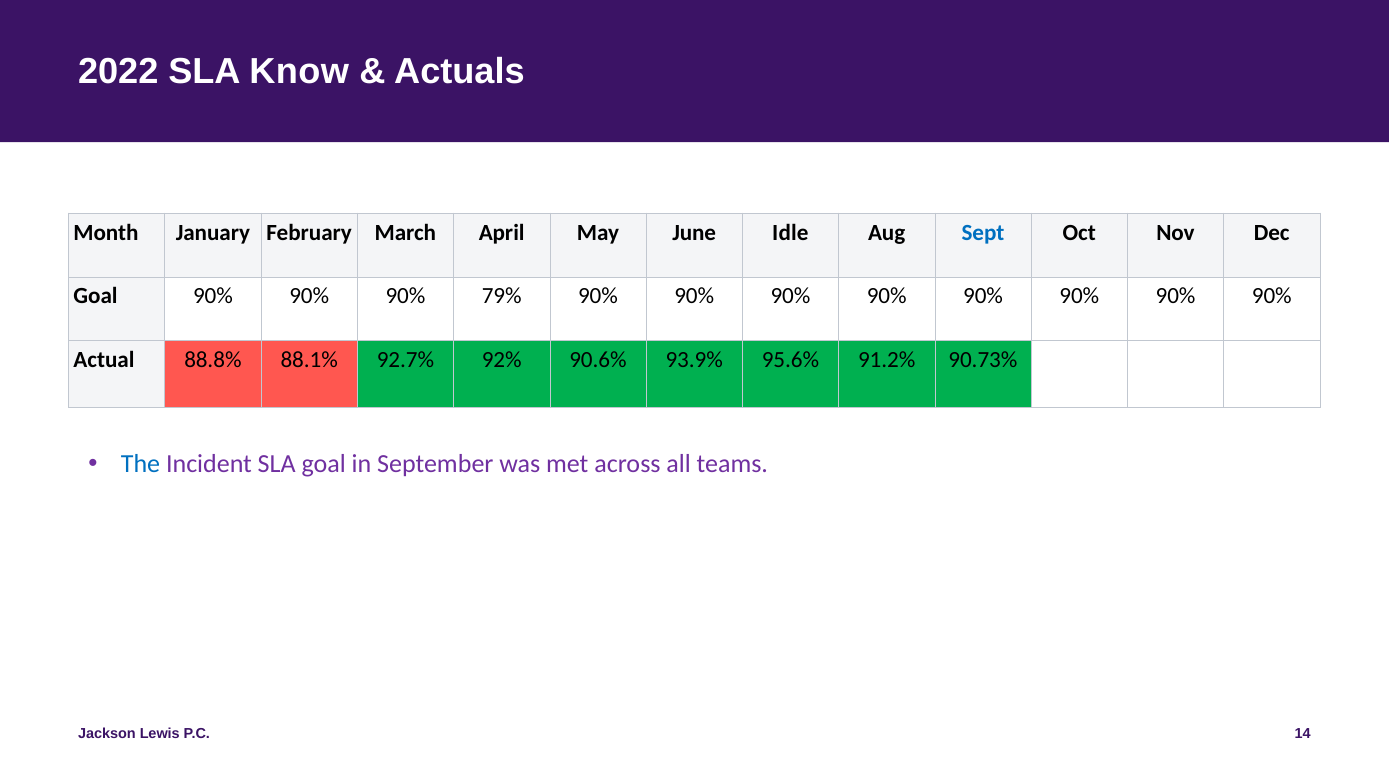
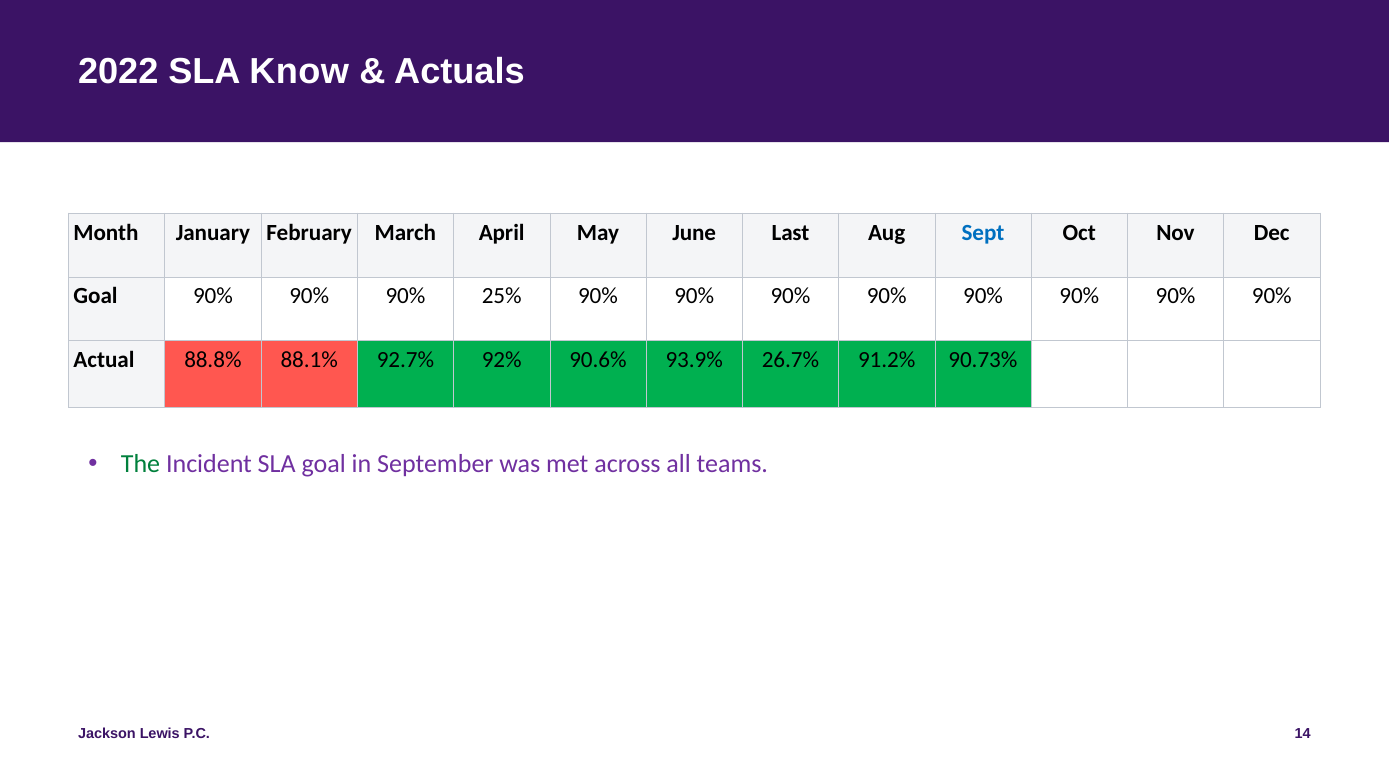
Idle: Idle -> Last
79%: 79% -> 25%
95.6%: 95.6% -> 26.7%
The colour: blue -> green
